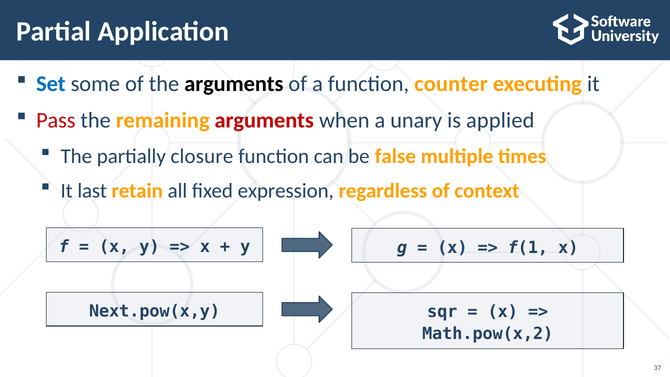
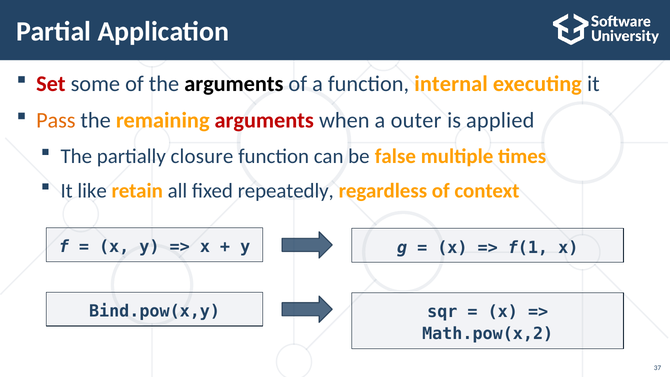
Set colour: blue -> red
counter: counter -> internal
Pass colour: red -> orange
unary: unary -> outer
last: last -> like
expression: expression -> repeatedly
Next.pow(x,y: Next.pow(x,y -> Bind.pow(x,y
